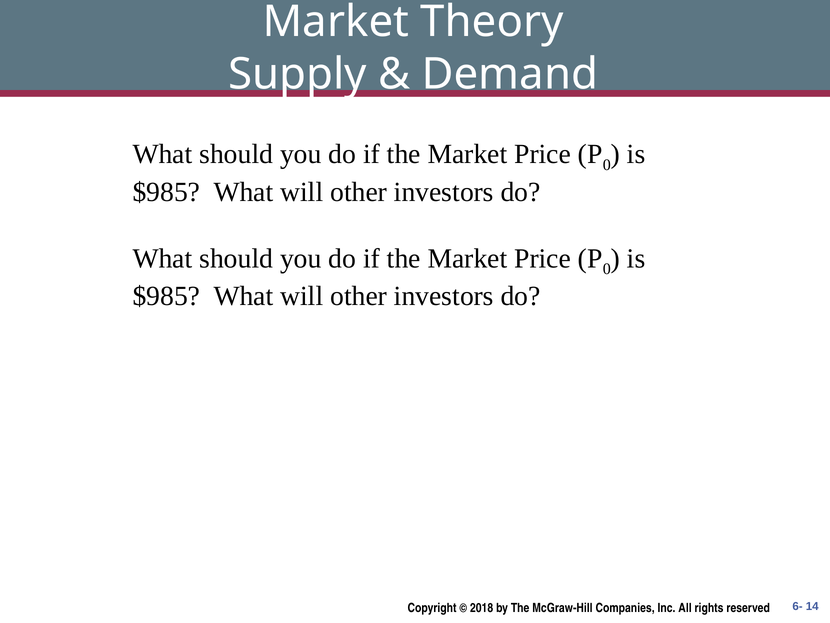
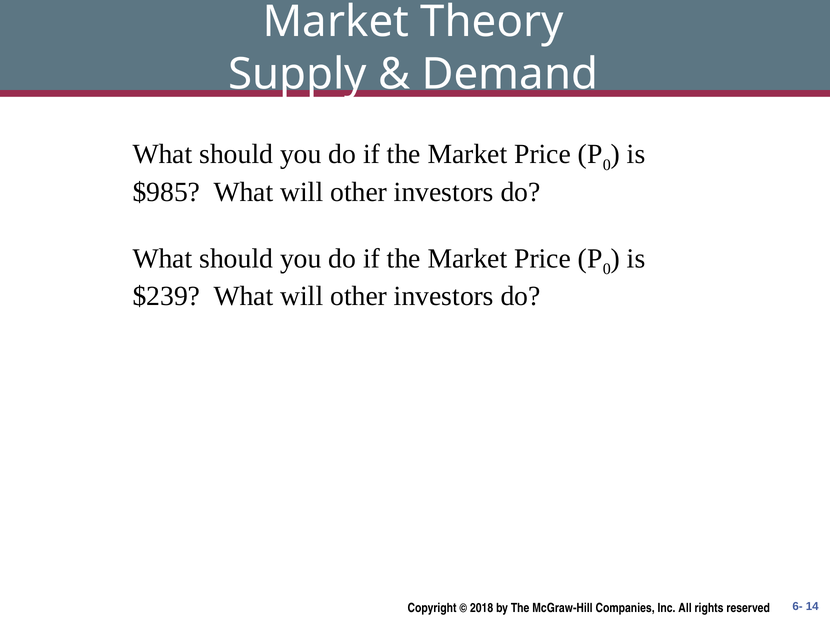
$985 at (166, 296): $985 -> $239
